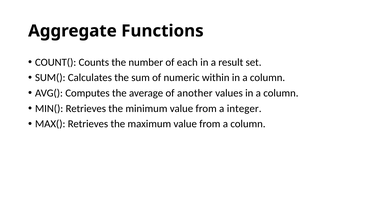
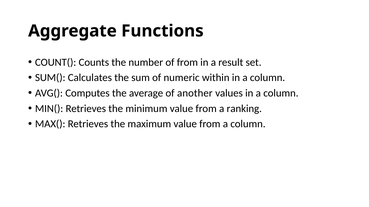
of each: each -> from
integer: integer -> ranking
